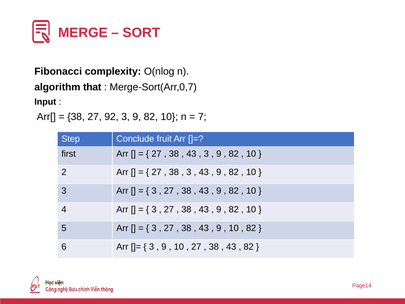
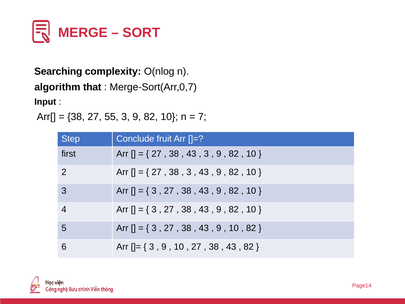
Fibonacci: Fibonacci -> Searching
92: 92 -> 55
